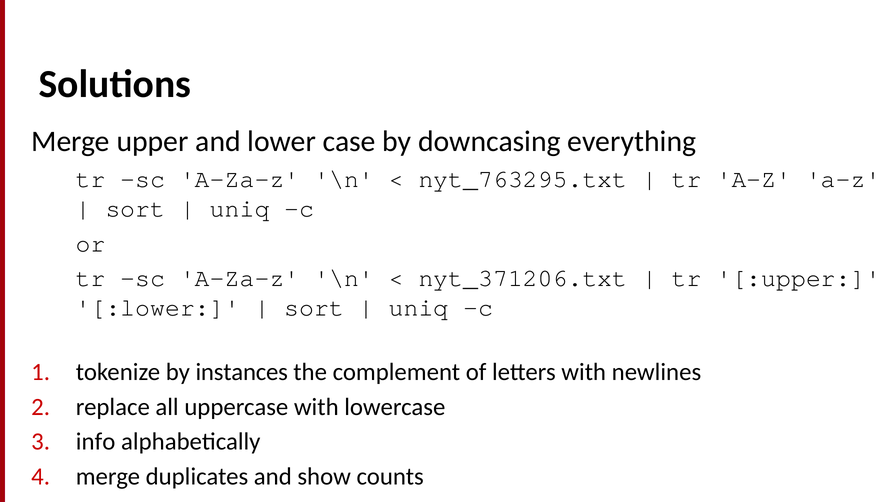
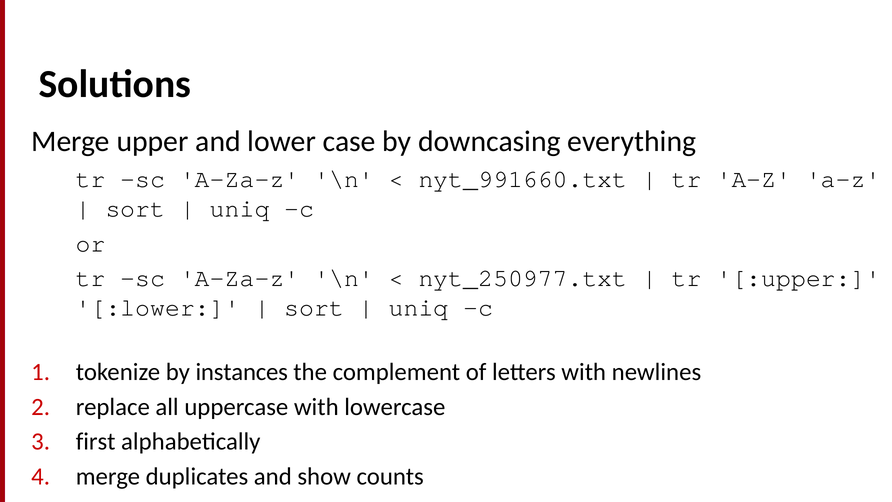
nyt_763295.txt: nyt_763295.txt -> nyt_991660.txt
nyt_371206.txt: nyt_371206.txt -> nyt_250977.txt
info: info -> first
